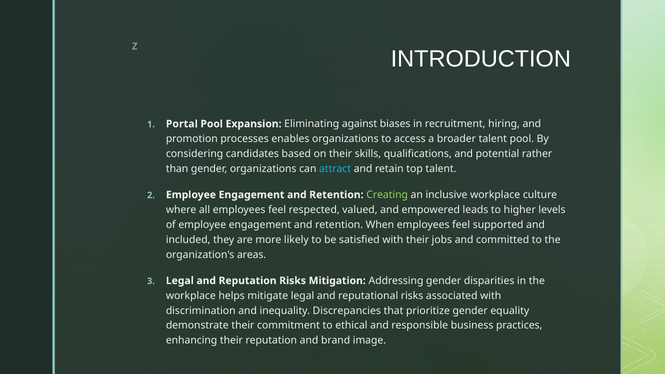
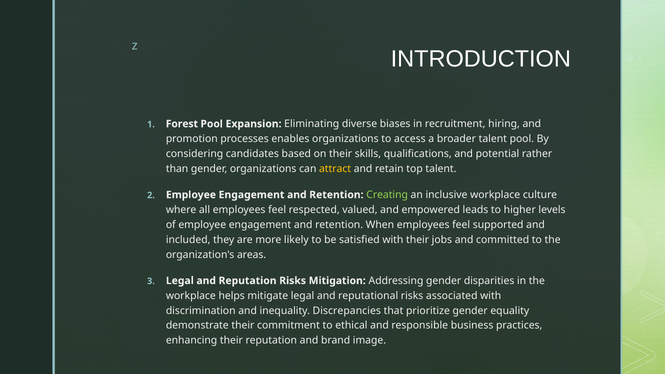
Portal: Portal -> Forest
against: against -> diverse
attract colour: light blue -> yellow
